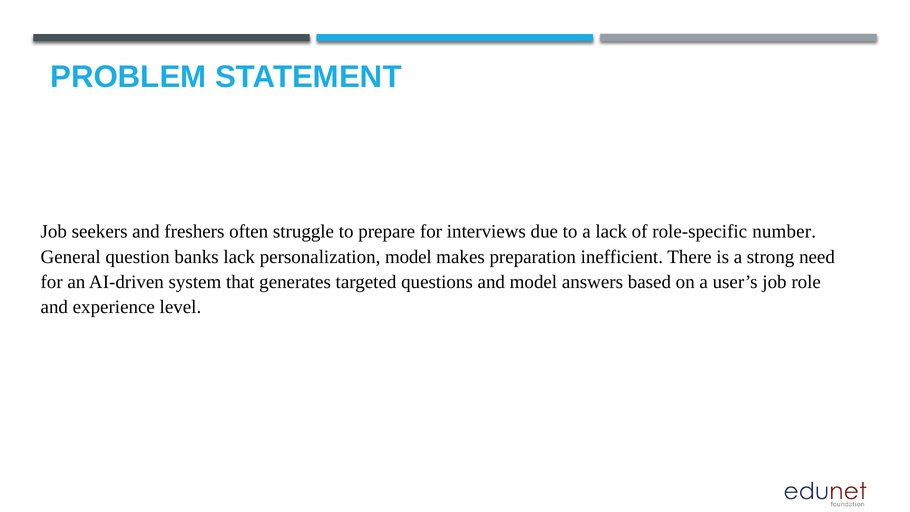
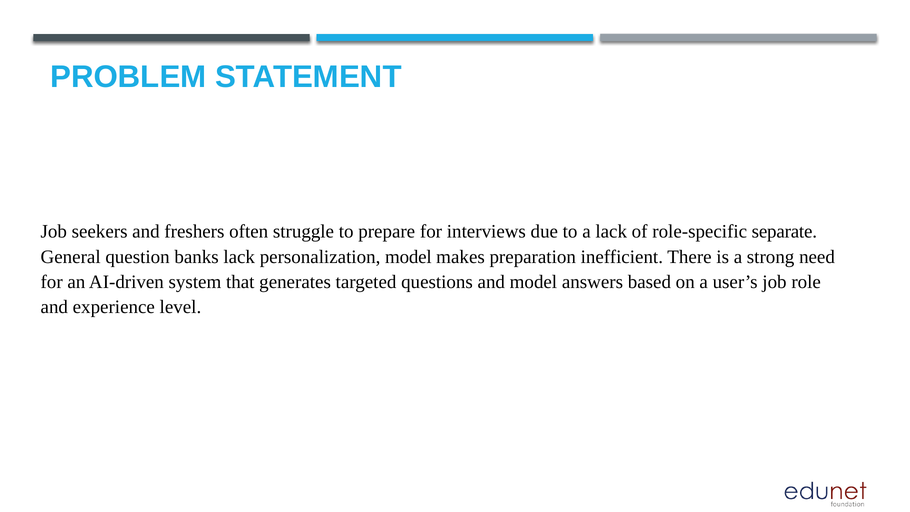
number: number -> separate
